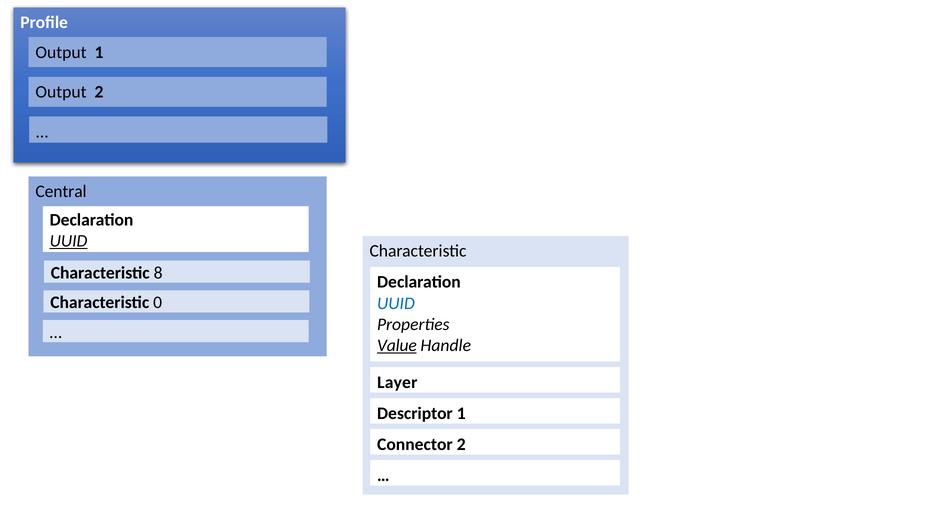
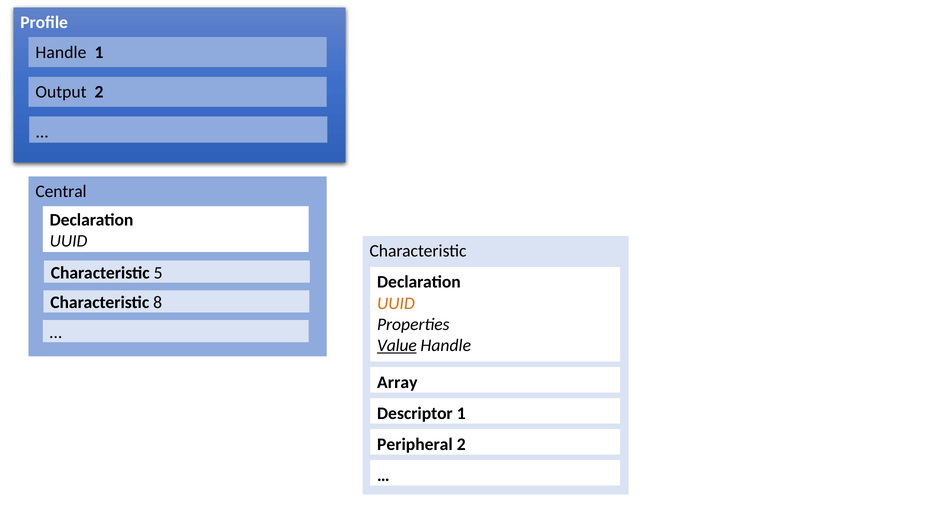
Output at (61, 52): Output -> Handle
UUID at (69, 241) underline: present -> none
8: 8 -> 5
0: 0 -> 8
UUID at (396, 303) colour: blue -> orange
Layer: Layer -> Array
Connector: Connector -> Peripheral
